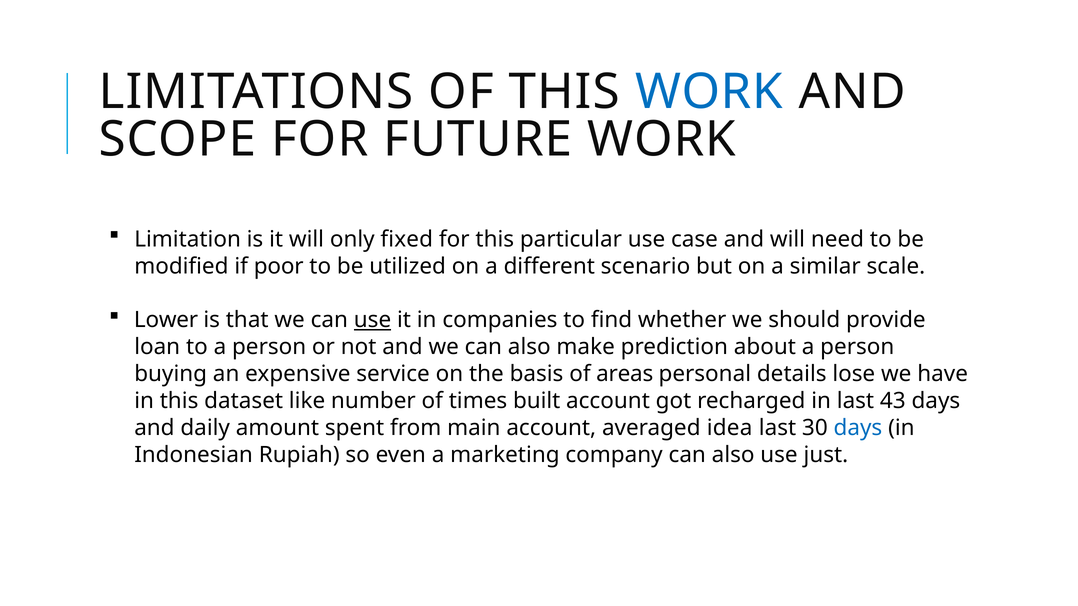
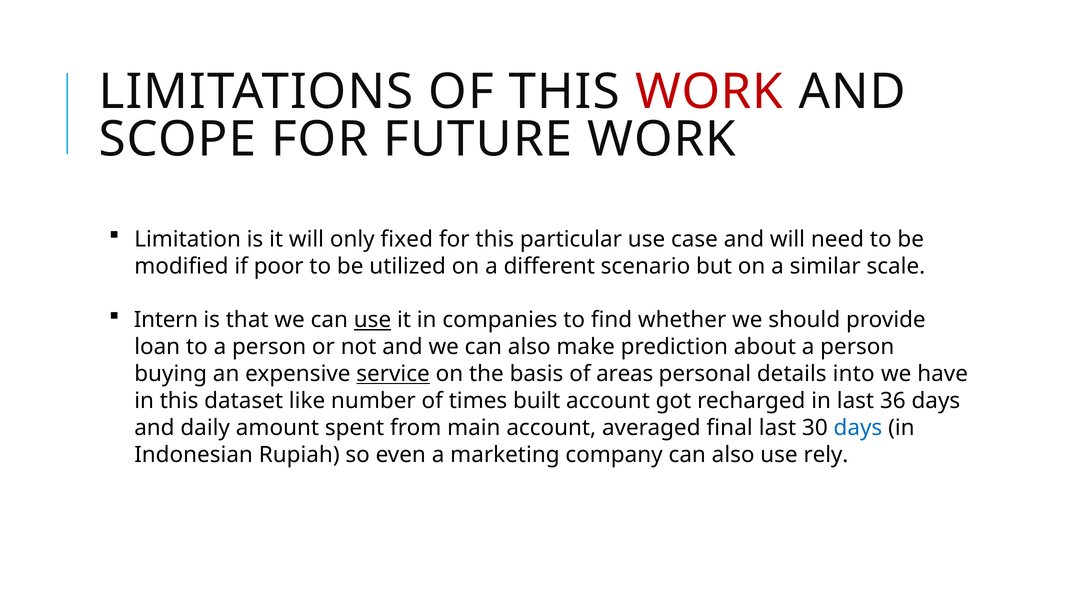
WORK at (709, 92) colour: blue -> red
Lower: Lower -> Intern
service underline: none -> present
lose: lose -> into
43: 43 -> 36
idea: idea -> final
just: just -> rely
